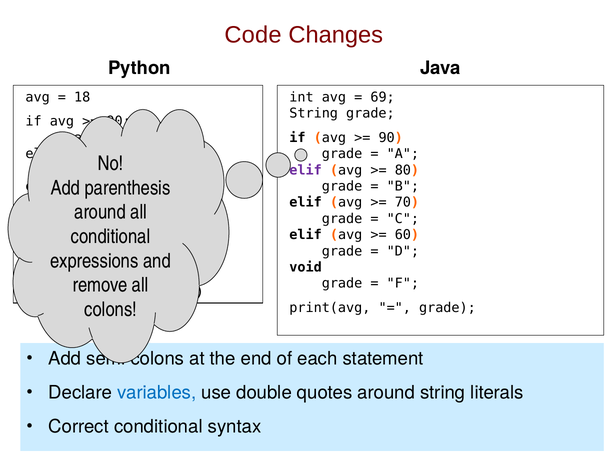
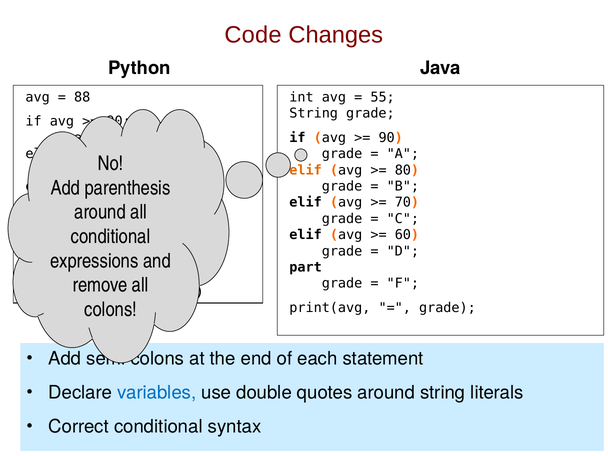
18: 18 -> 88
69: 69 -> 55
elif at (306, 170) colour: purple -> orange
void: void -> part
